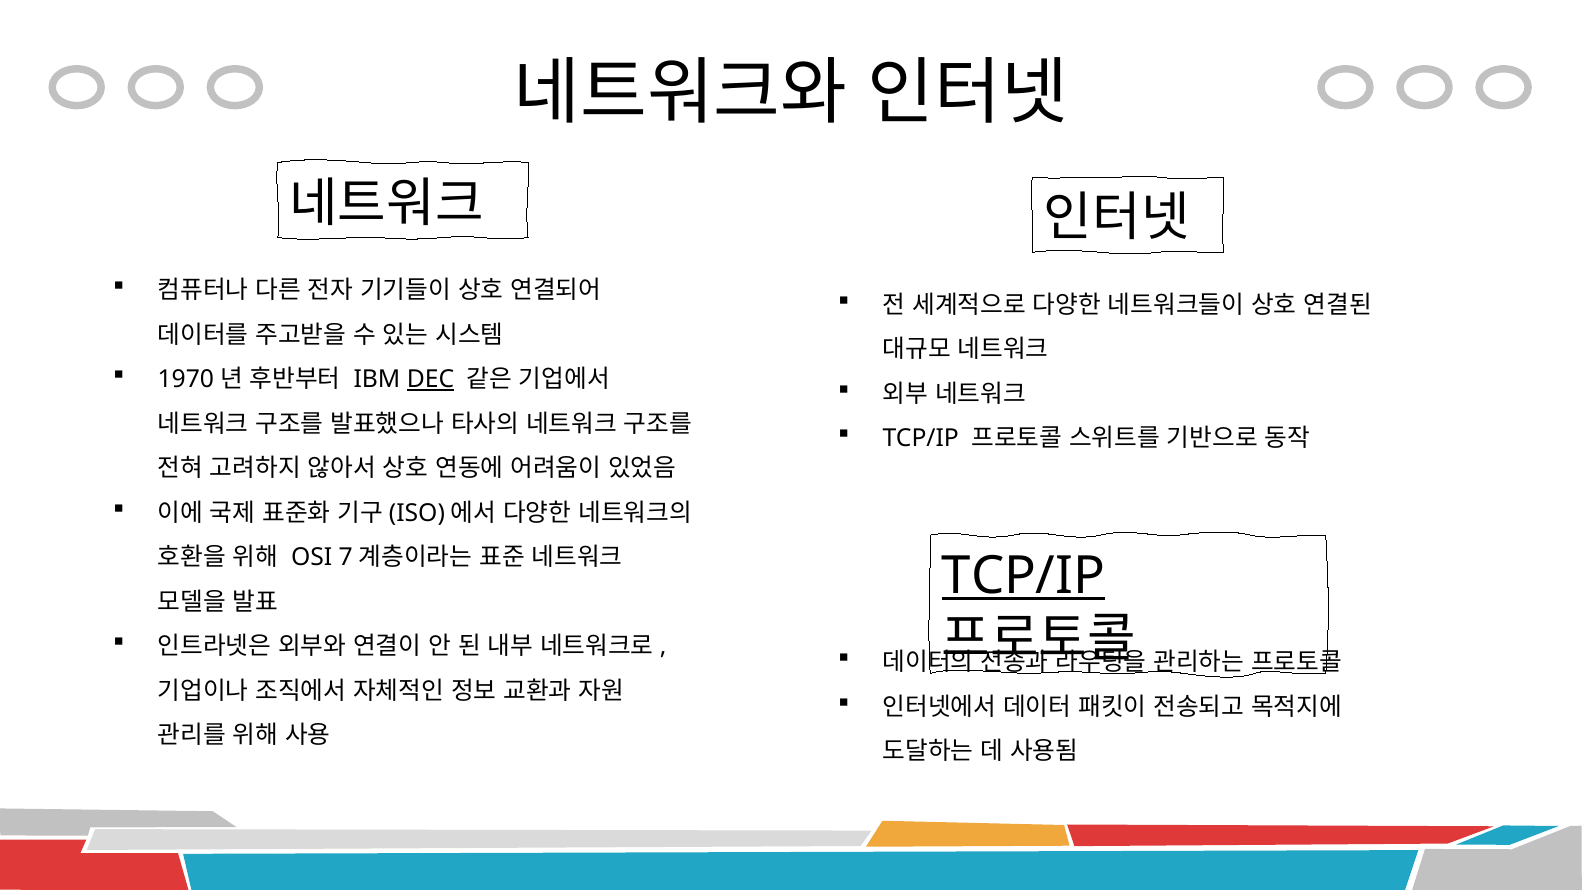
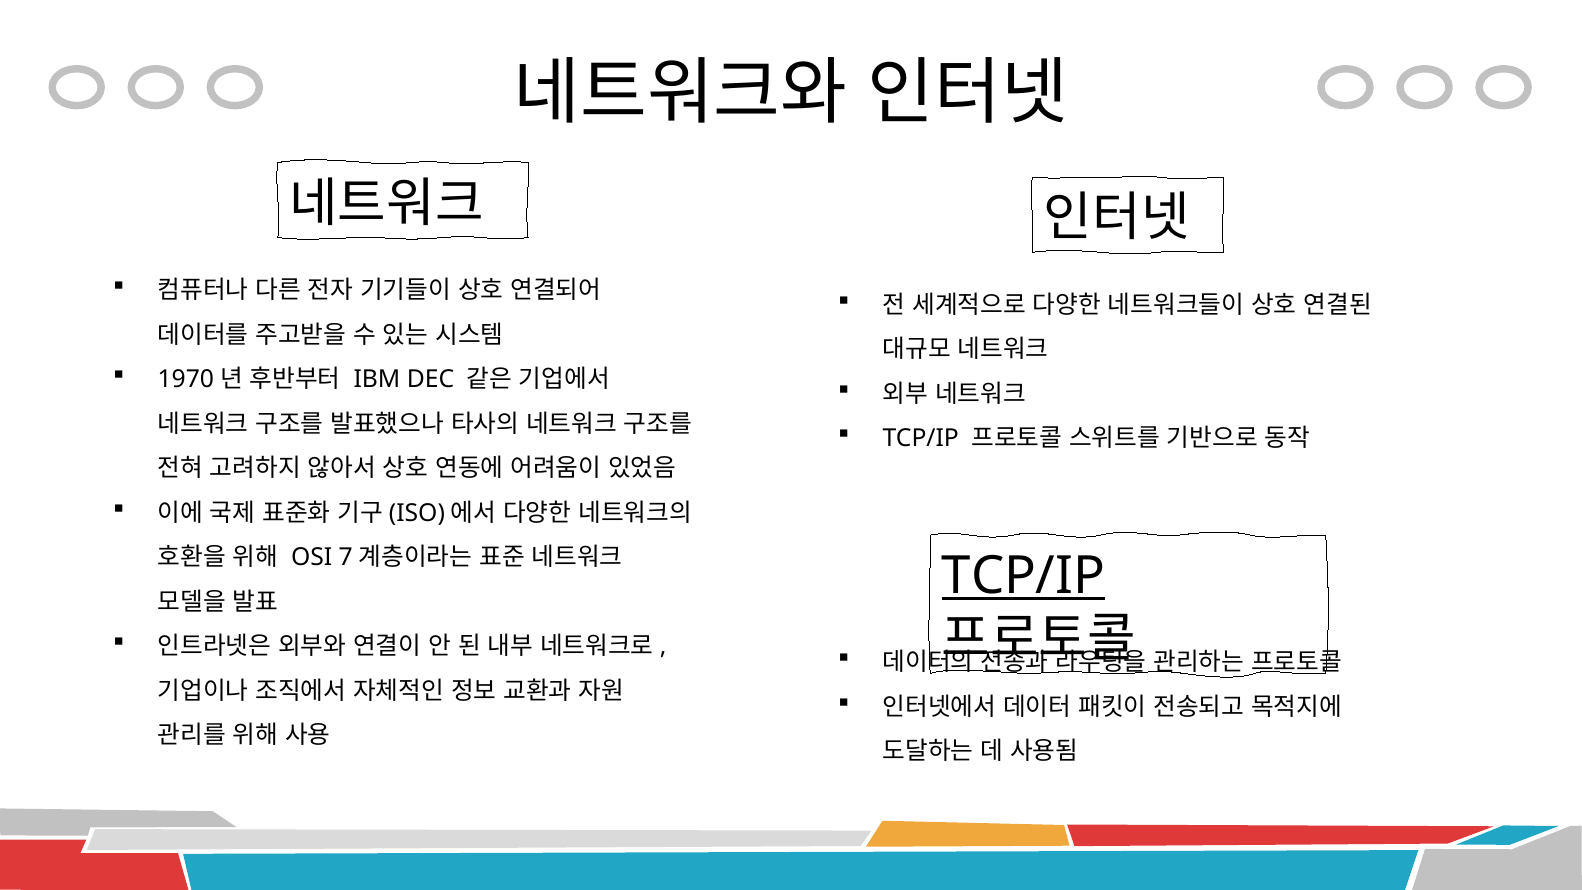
DEC underline: present -> none
